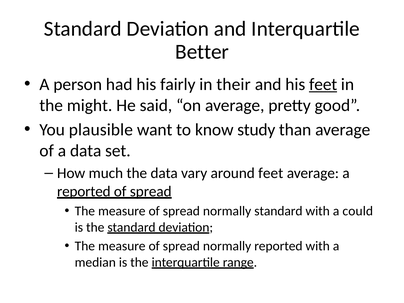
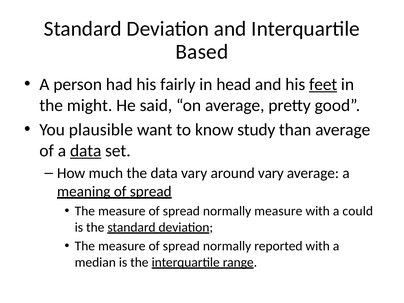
Better: Better -> Based
their: their -> head
data at (86, 151) underline: none -> present
around feet: feet -> vary
reported at (84, 191): reported -> meaning
normally standard: standard -> measure
